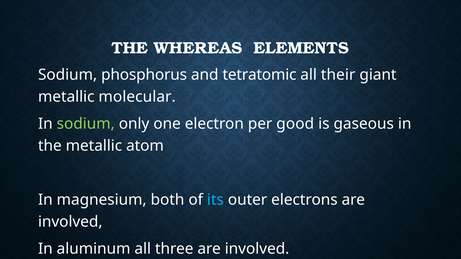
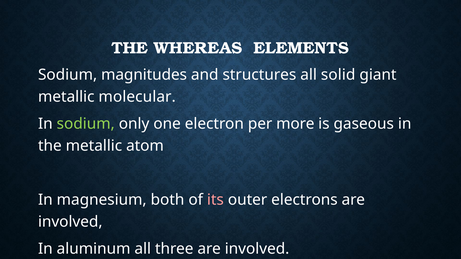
phosphorus: phosphorus -> magnitudes
tetratomic: tetratomic -> structures
their: their -> solid
good: good -> more
its colour: light blue -> pink
